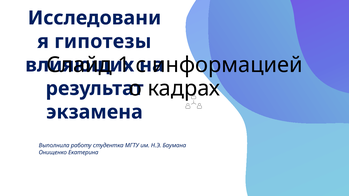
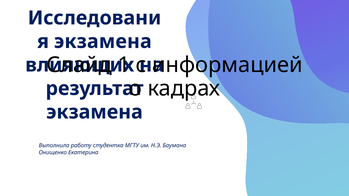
гипотезы at (103, 42): гипотезы -> экзамена
